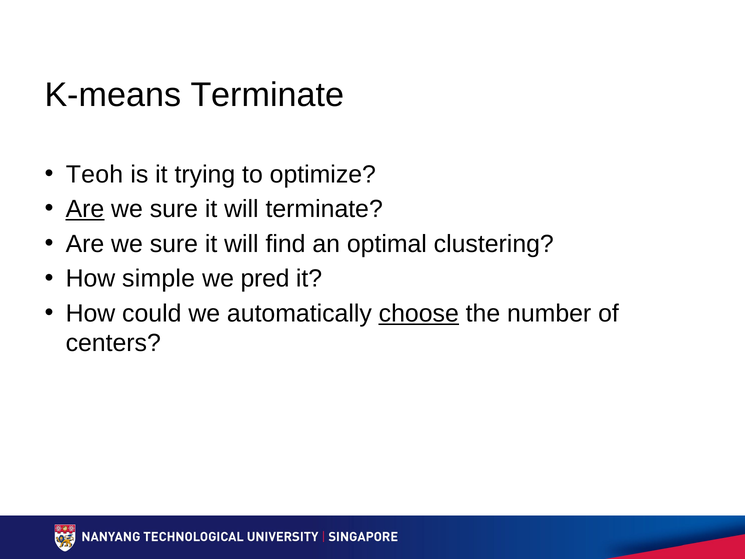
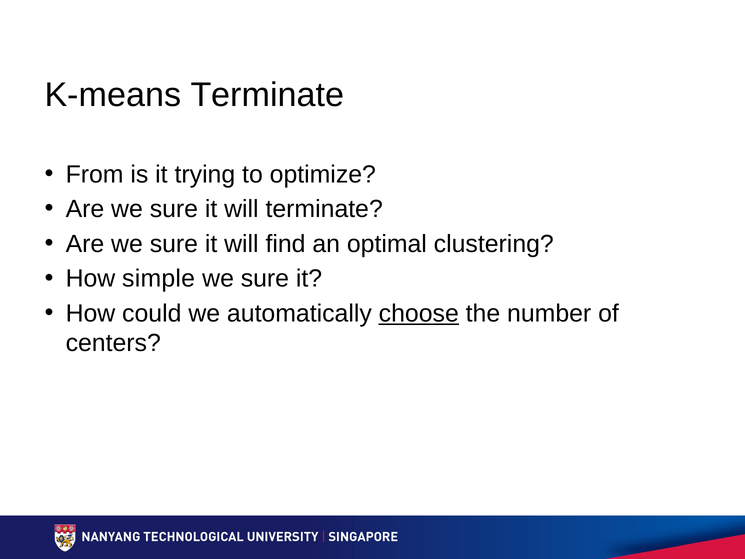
Teoh: Teoh -> From
Are at (85, 209) underline: present -> none
pred at (265, 279): pred -> sure
